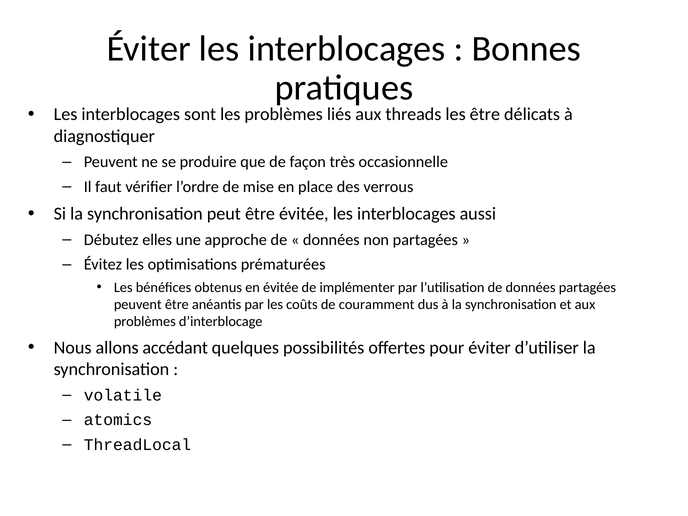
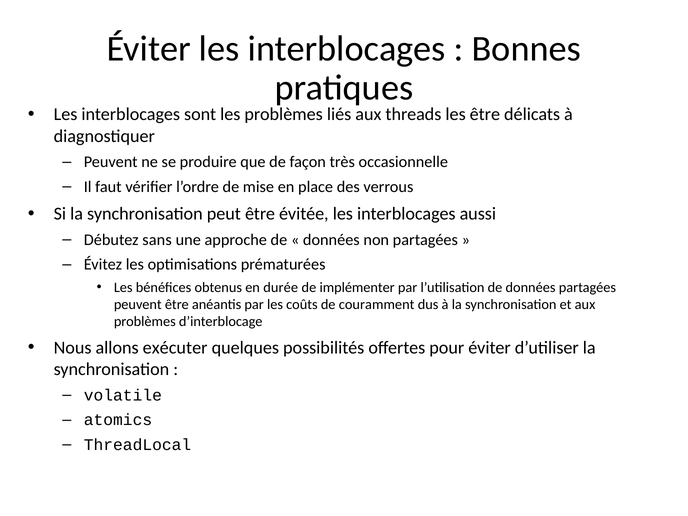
elles: elles -> sans
en évitée: évitée -> durée
accédant: accédant -> exécuter
